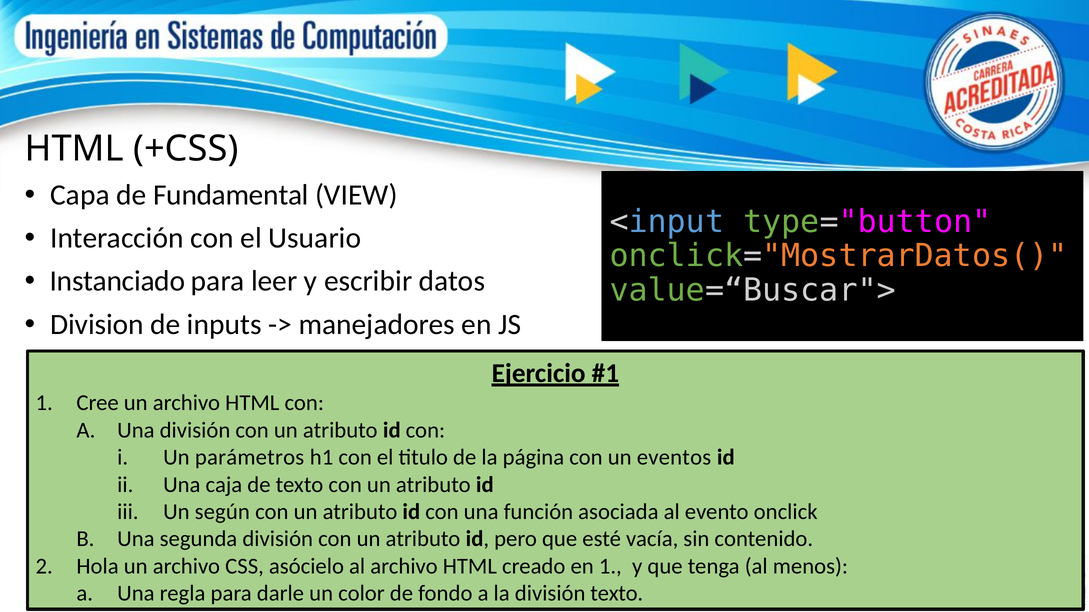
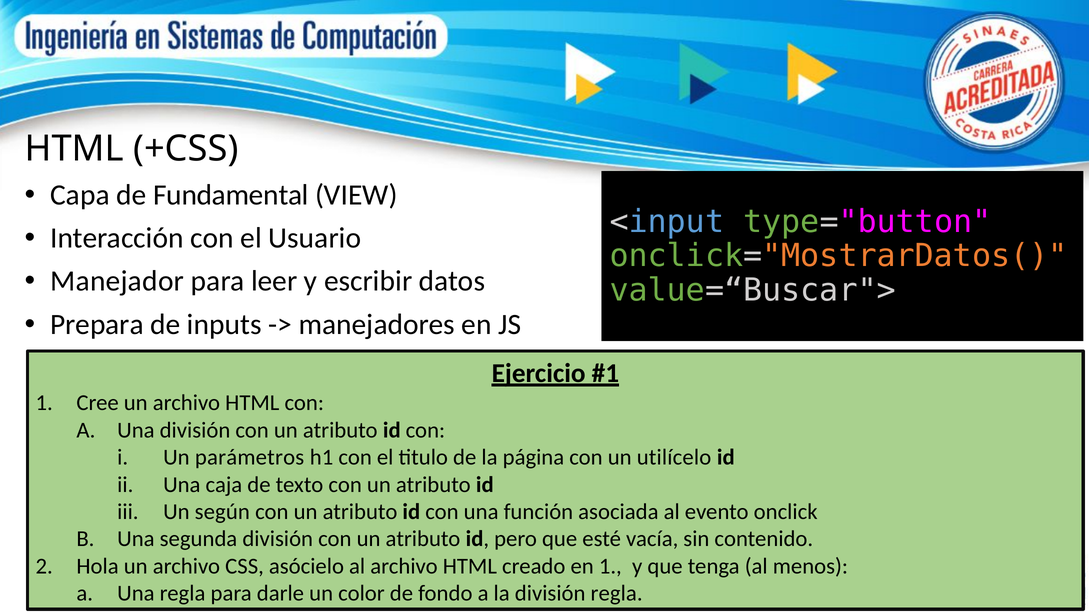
Instanciado: Instanciado -> Manejador
Division: Division -> Prepara
eventos: eventos -> utilícelo
división texto: texto -> regla
